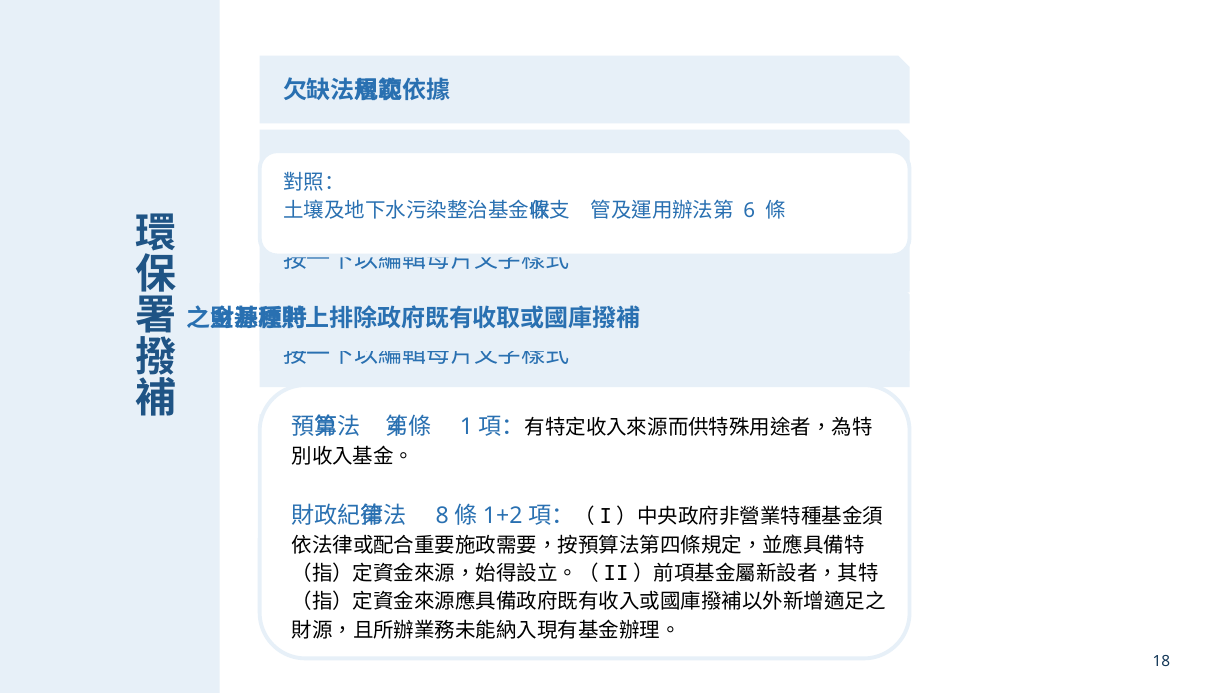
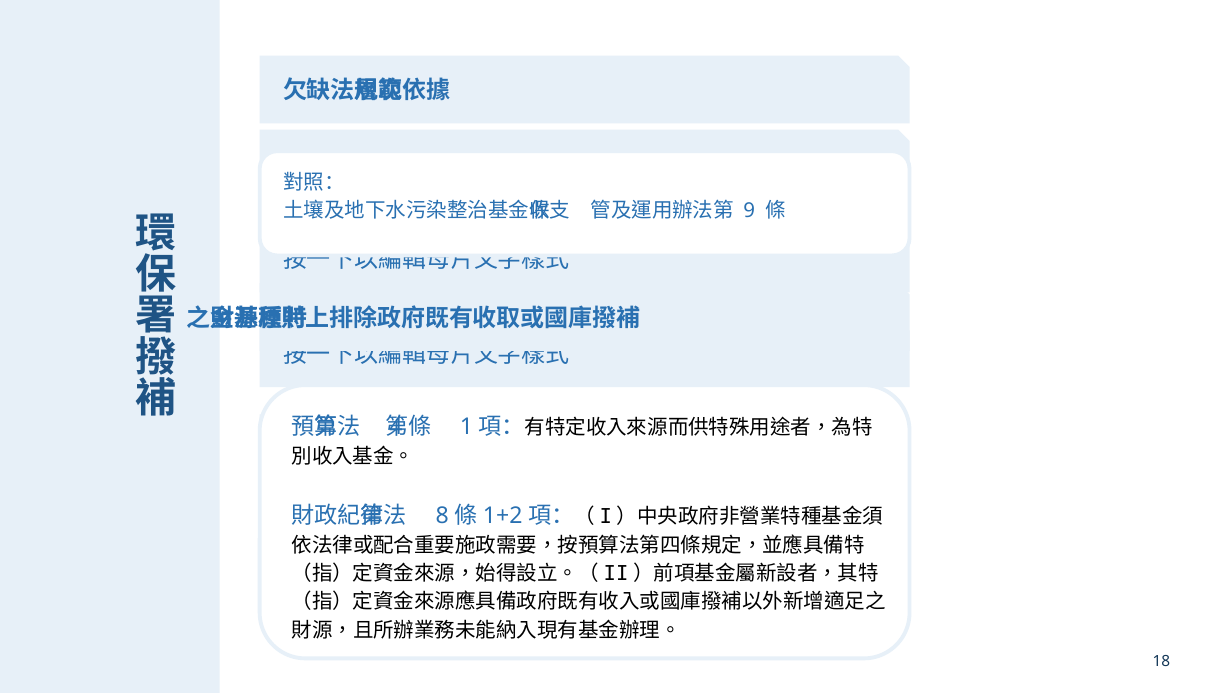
6: 6 -> 9
